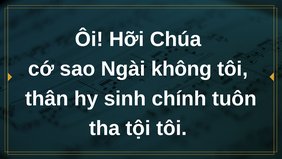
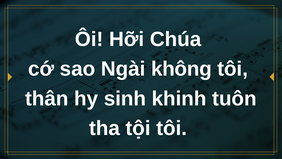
chính: chính -> khinh
